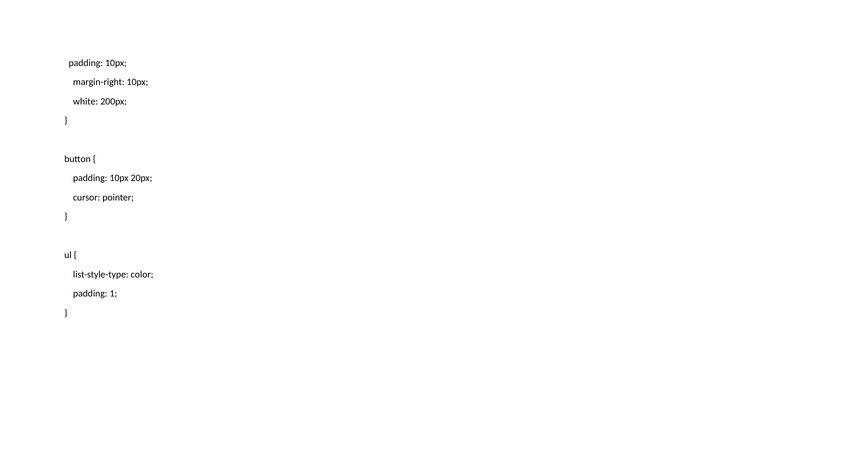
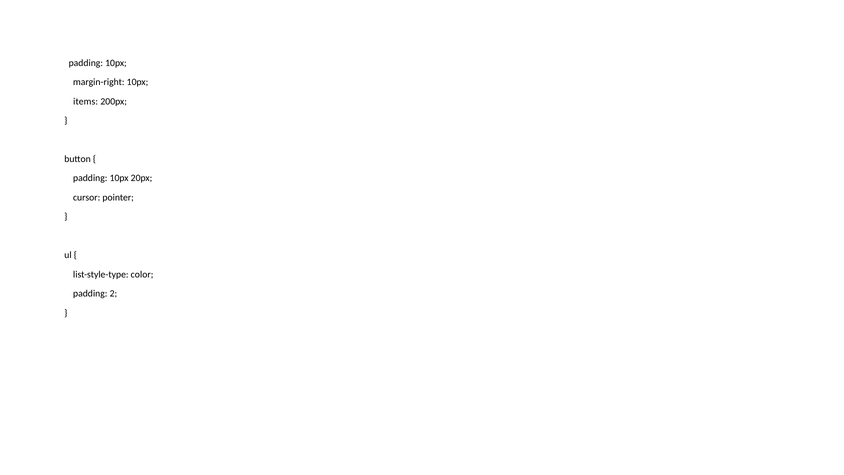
white: white -> items
1: 1 -> 2
